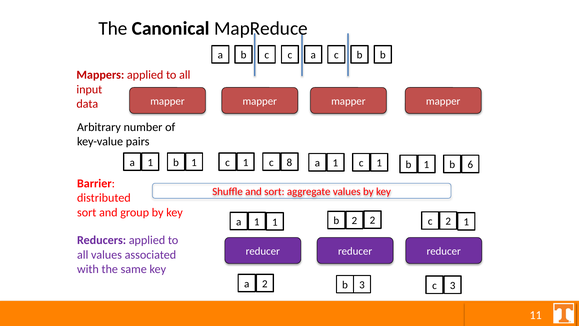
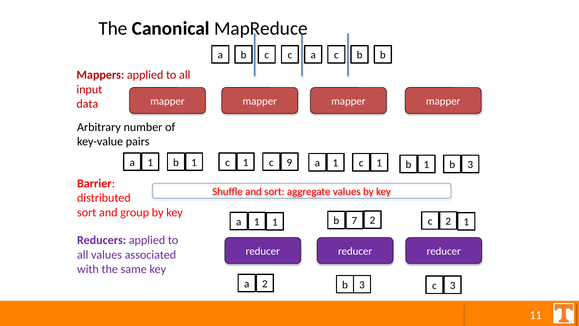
8: 8 -> 9
b 1 b 6: 6 -> 3
b 2: 2 -> 7
